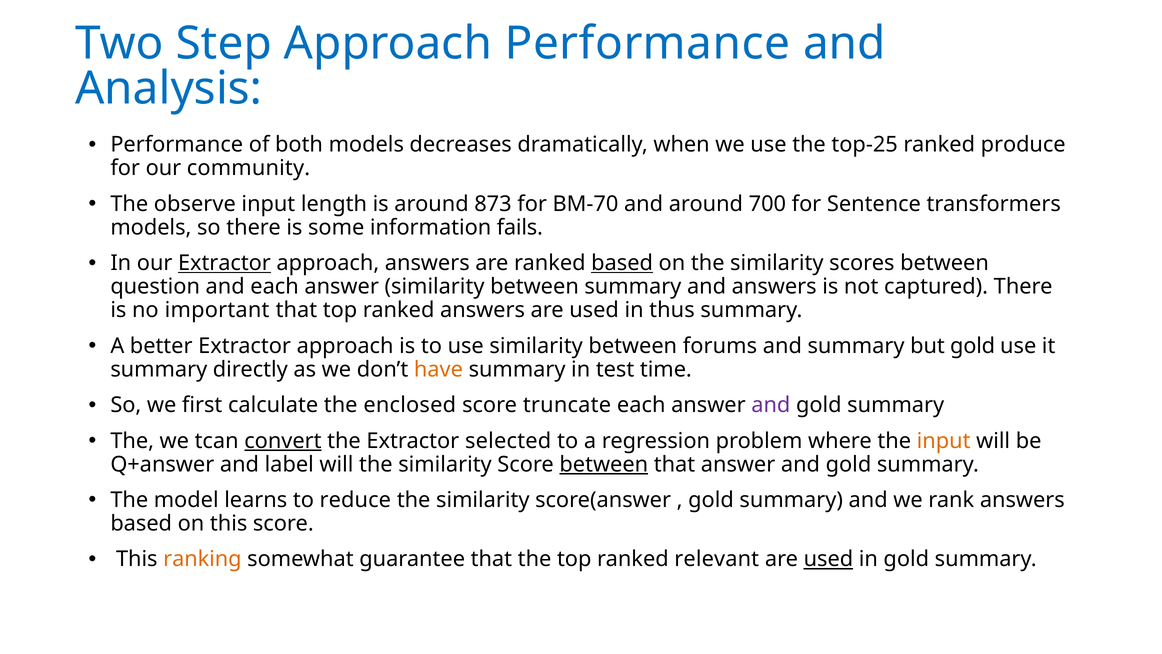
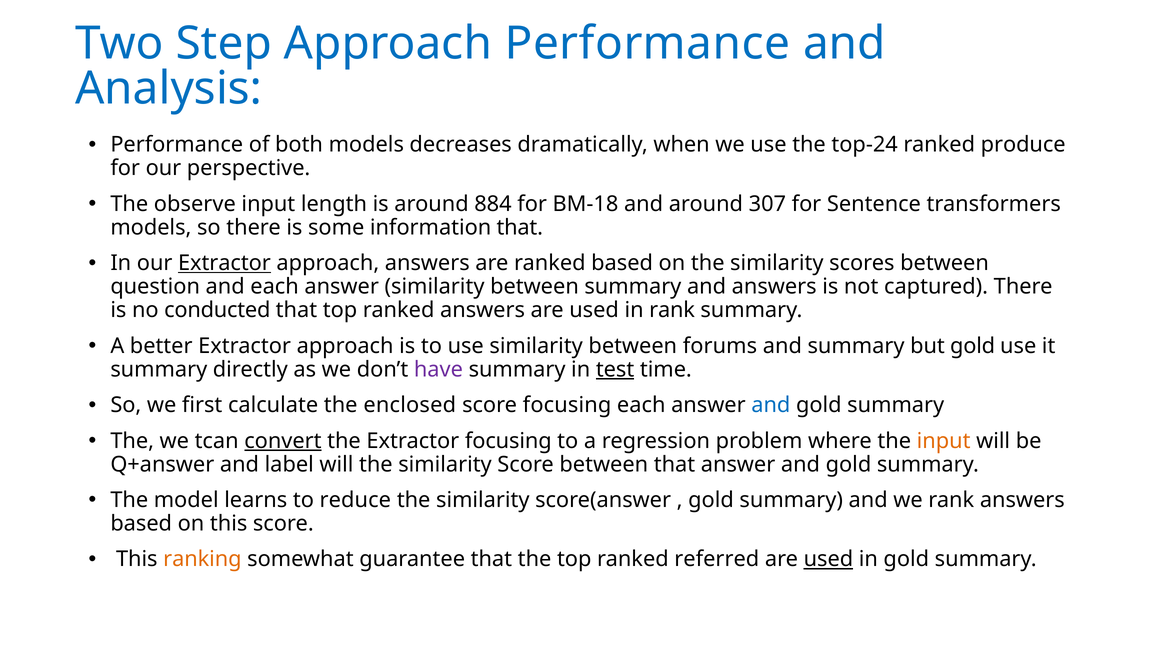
top-25: top-25 -> top-24
community: community -> perspective
873: 873 -> 884
BM-70: BM-70 -> BM-18
700: 700 -> 307
information fails: fails -> that
based at (622, 263) underline: present -> none
important: important -> conducted
in thus: thus -> rank
have colour: orange -> purple
test underline: none -> present
score truncate: truncate -> focusing
and at (771, 405) colour: purple -> blue
Extractor selected: selected -> focusing
between at (604, 464) underline: present -> none
relevant: relevant -> referred
